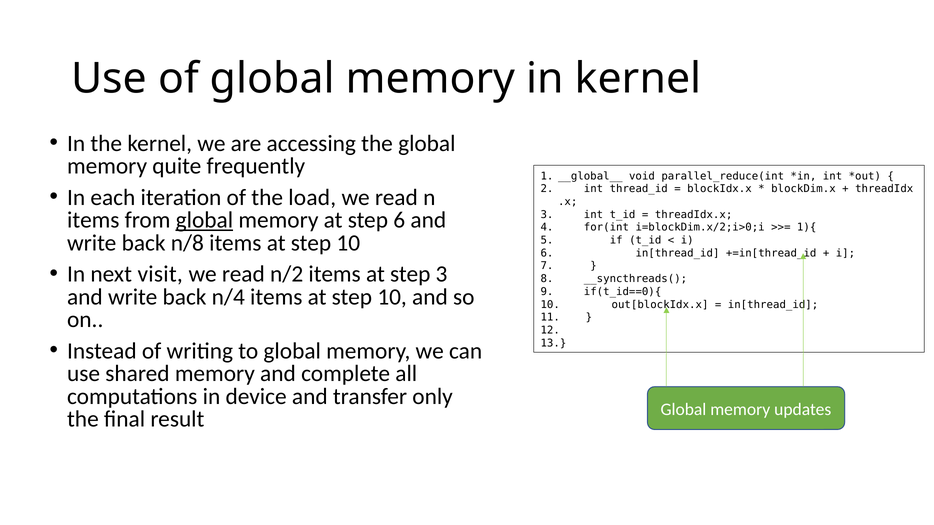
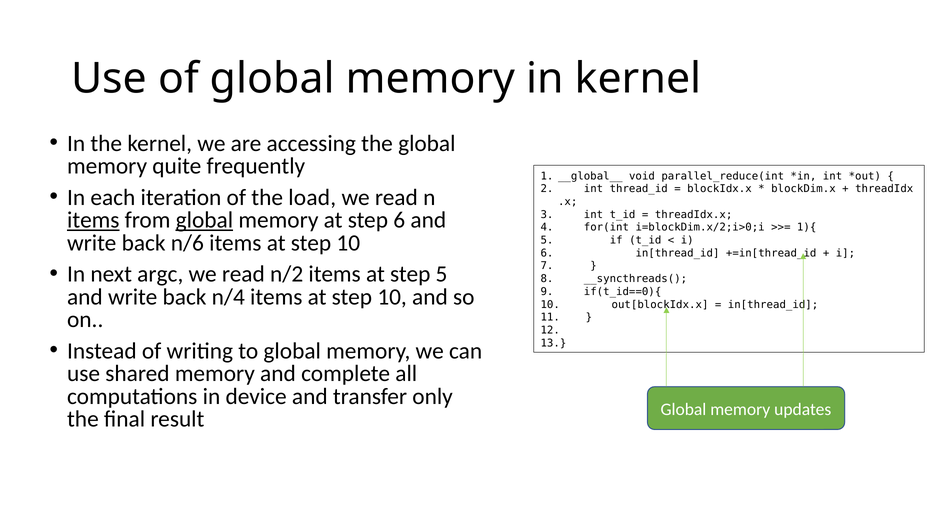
items at (93, 220) underline: none -> present
n/8: n/8 -> n/6
visit: visit -> argc
step 3: 3 -> 5
